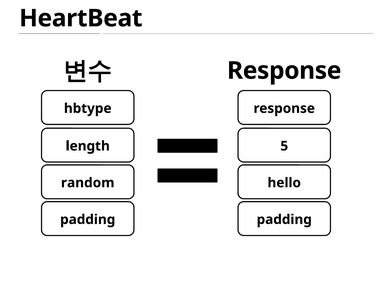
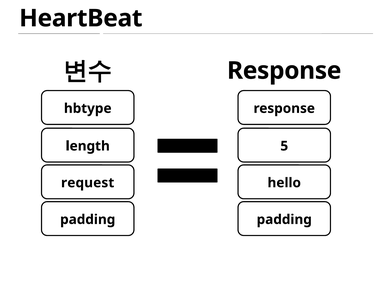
random: random -> request
